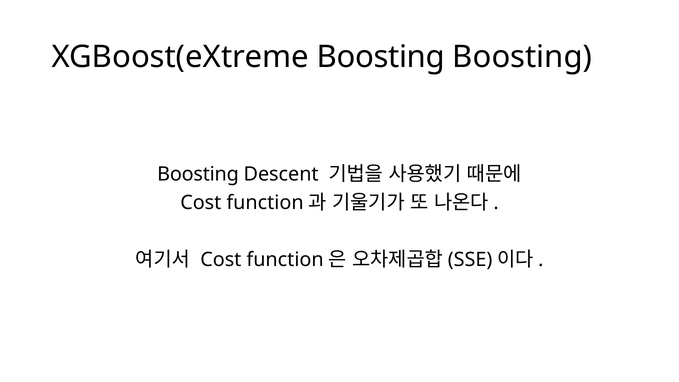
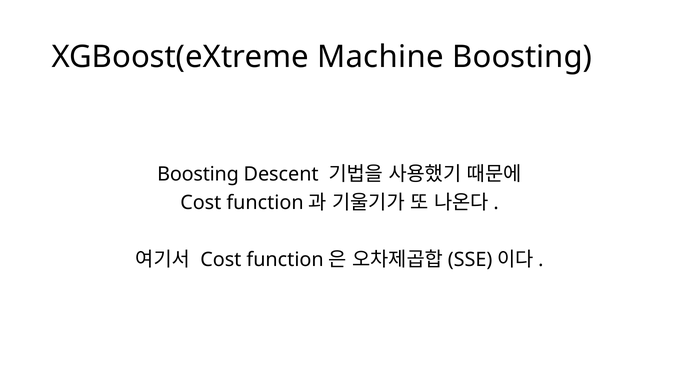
XGBoost(eXtreme Boosting: Boosting -> Machine
